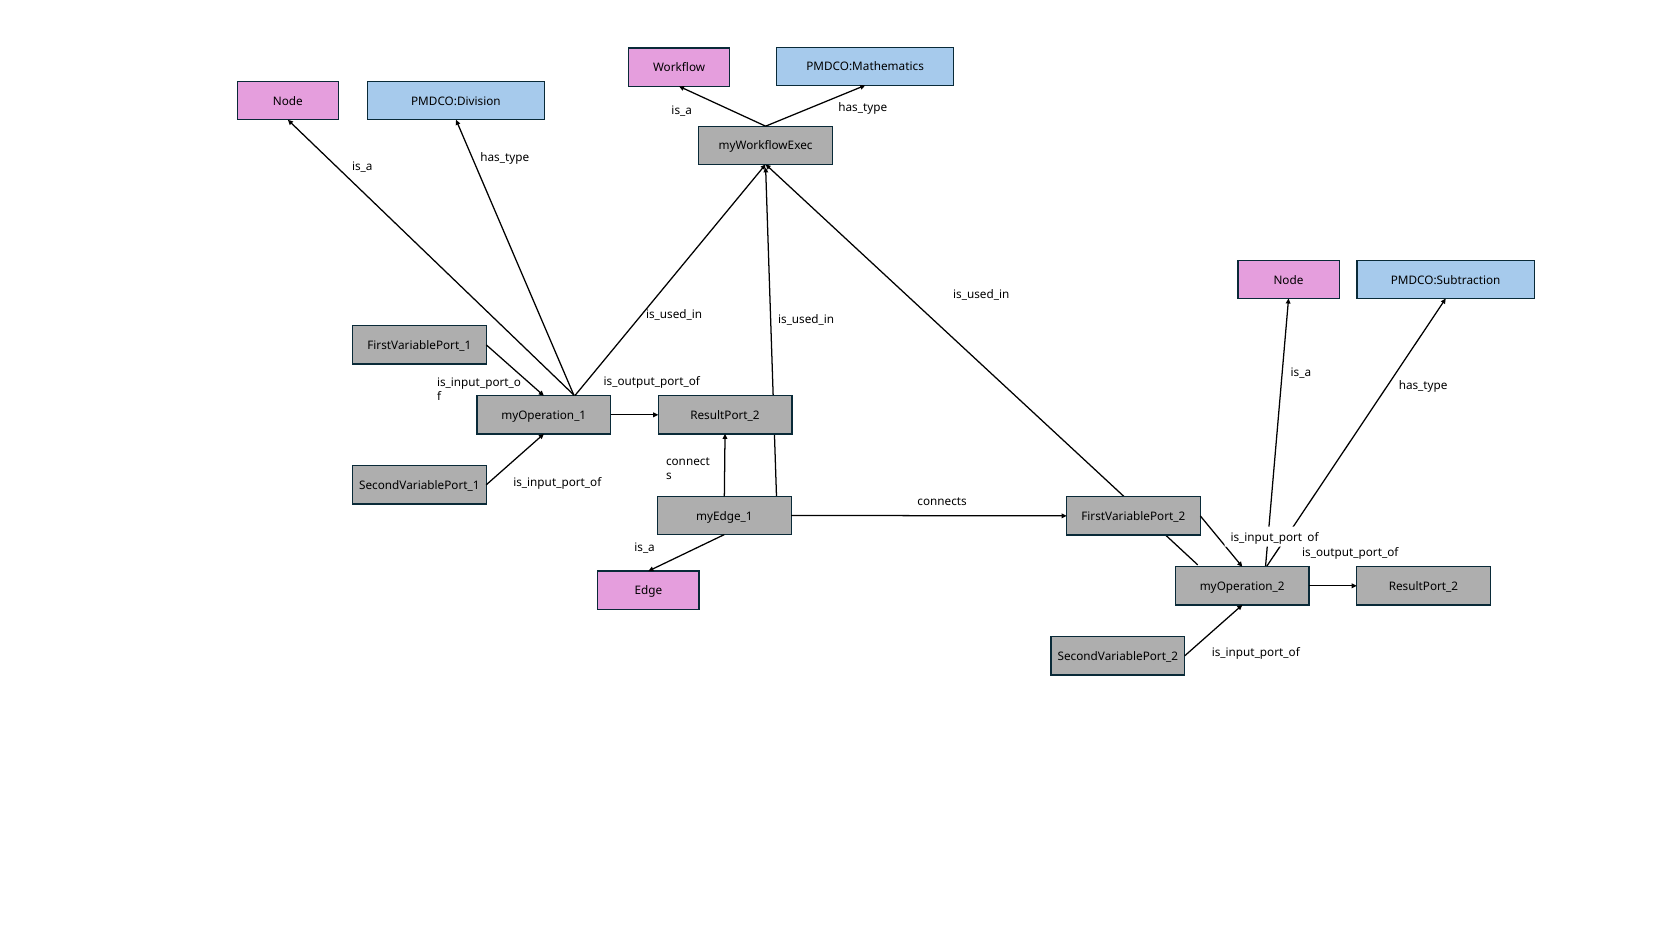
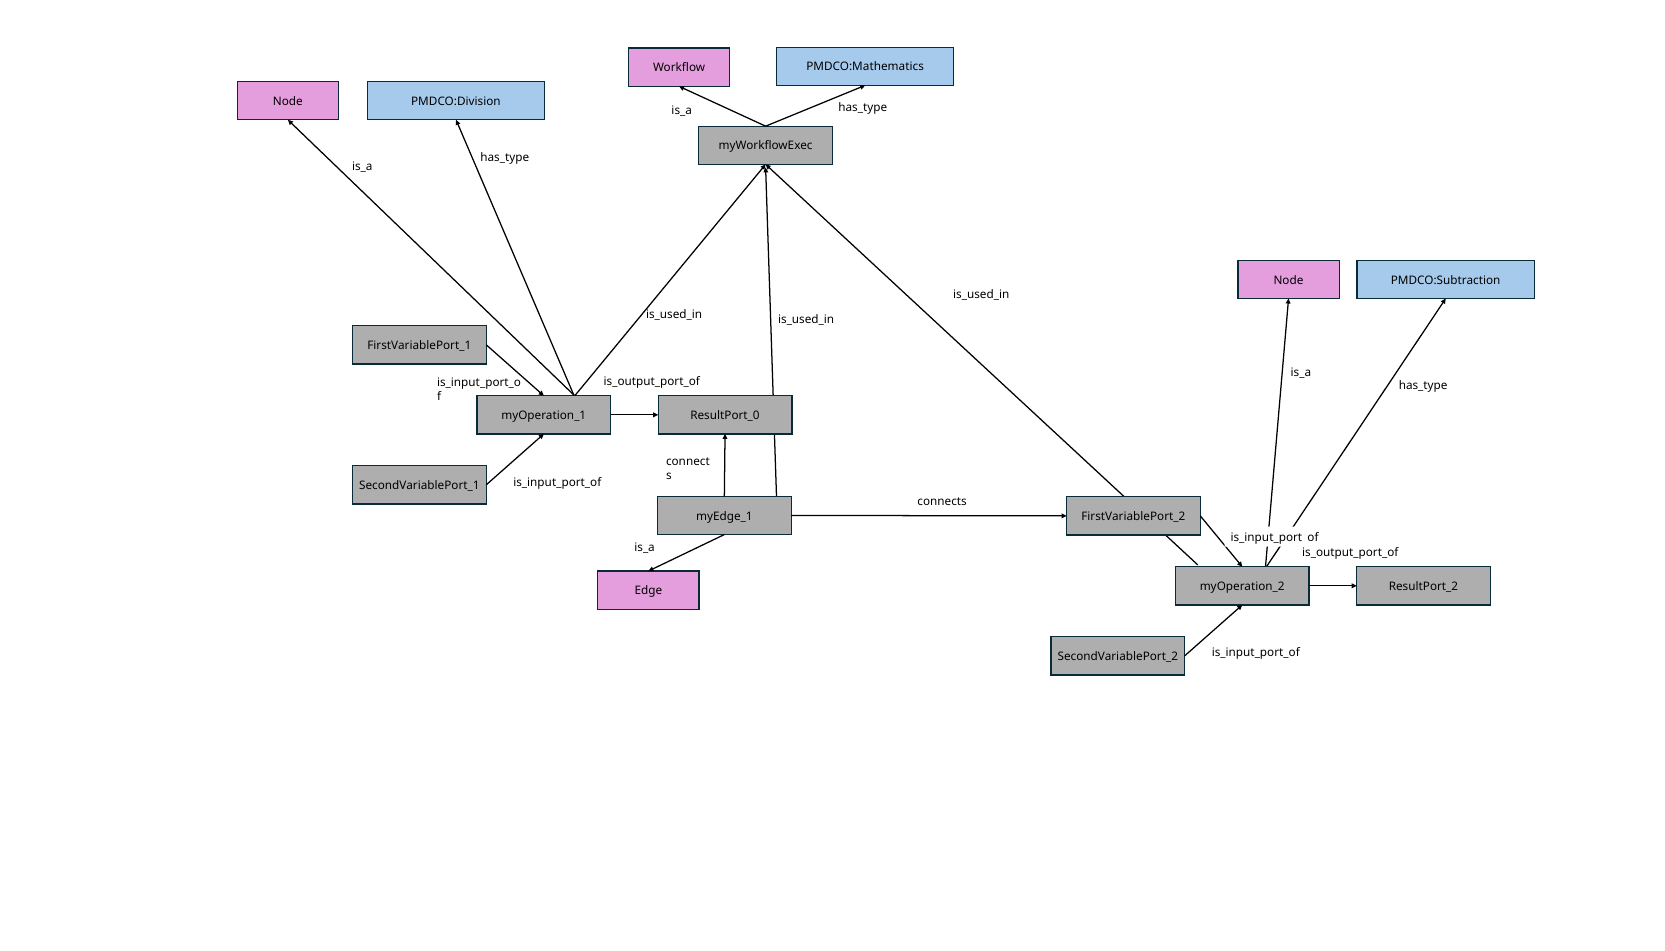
ResultPort_2 at (725, 416): ResultPort_2 -> ResultPort_0
